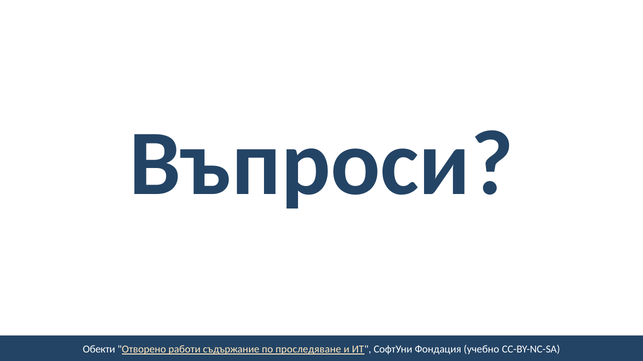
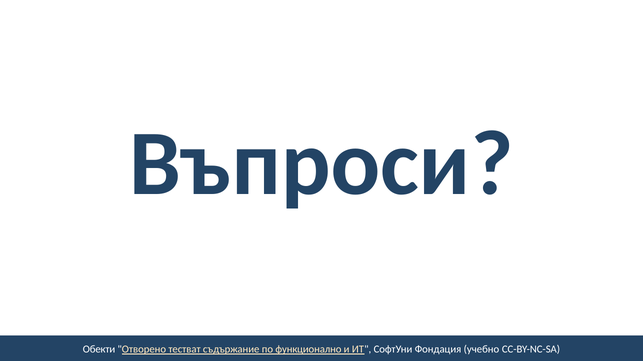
работи: работи -> тестват
проследяване: проследяване -> функционално
